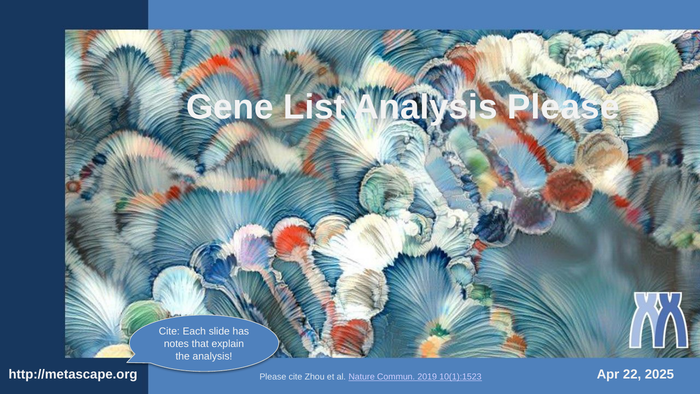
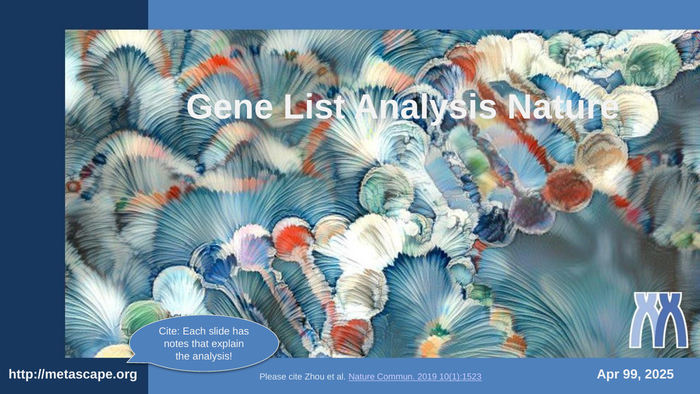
Analysis Please: Please -> Nature
22: 22 -> 99
